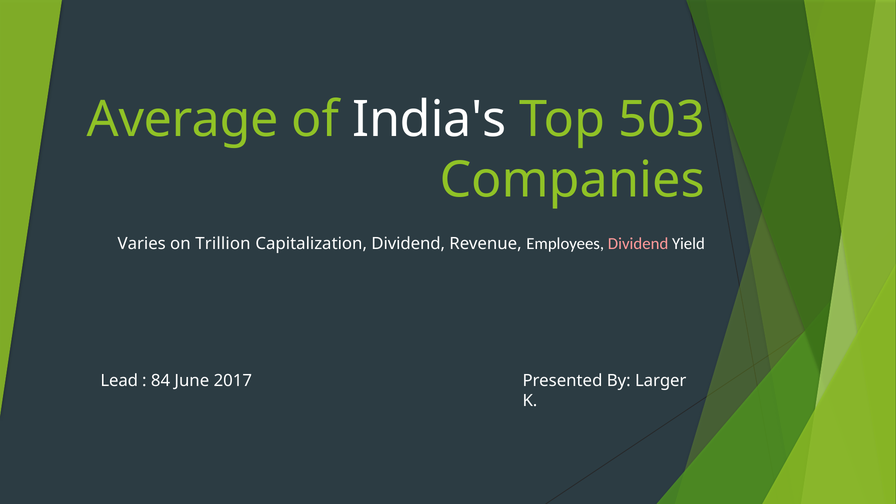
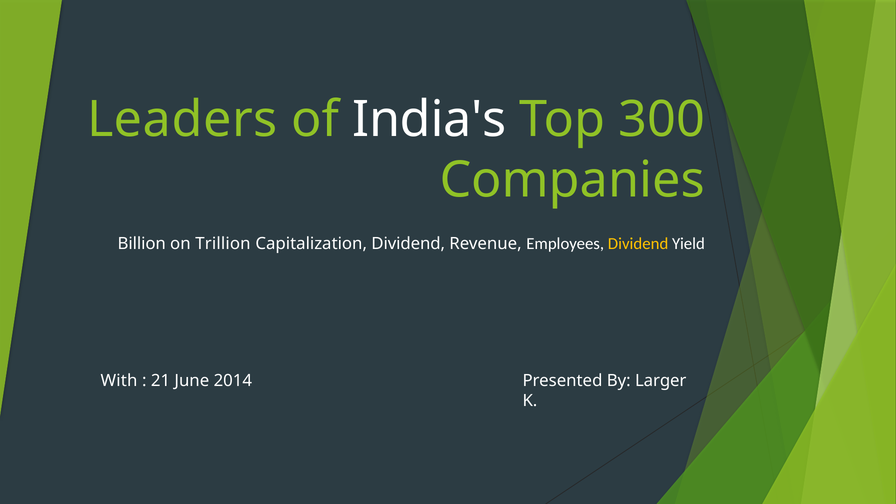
Average: Average -> Leaders
503: 503 -> 300
Varies: Varies -> Billion
Dividend at (638, 243) colour: pink -> yellow
Lead: Lead -> With
84: 84 -> 21
2017: 2017 -> 2014
